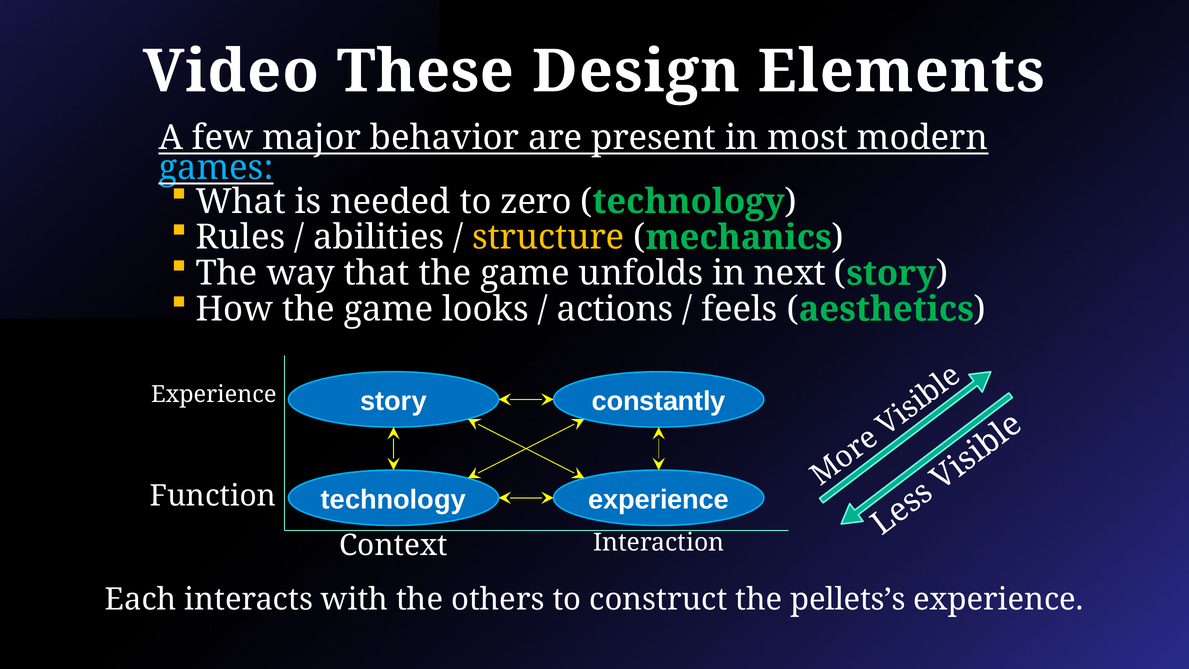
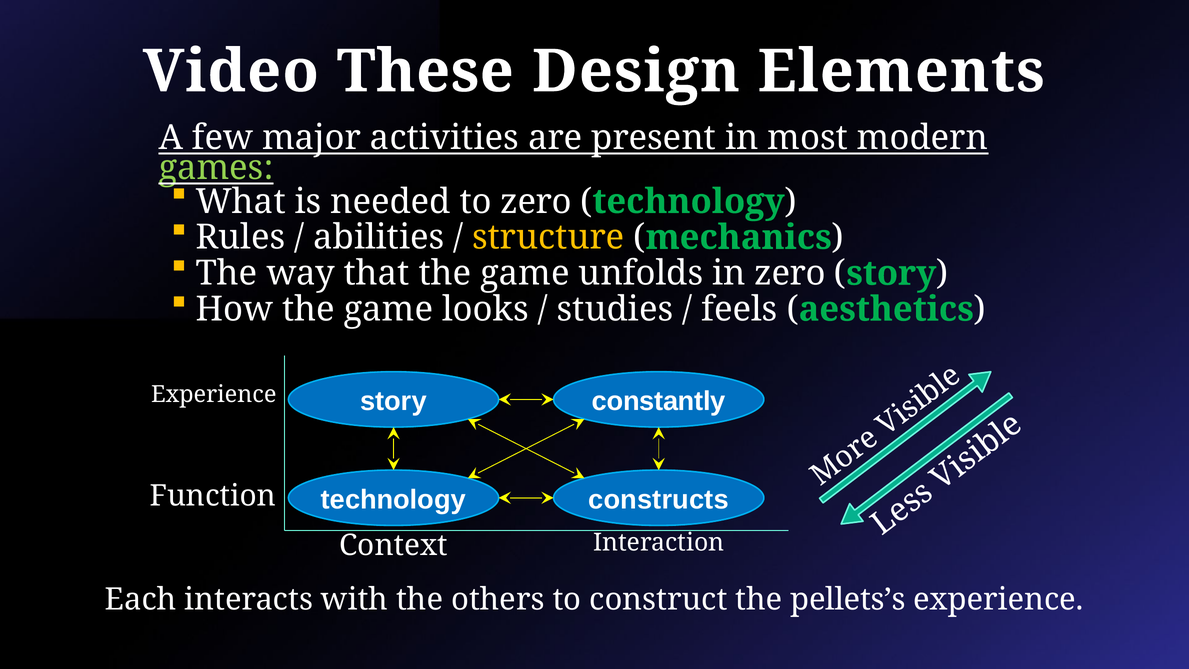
behavior: behavior -> activities
games colour: light blue -> light green
in next: next -> zero
actions: actions -> studies
experience at (659, 500): experience -> constructs
